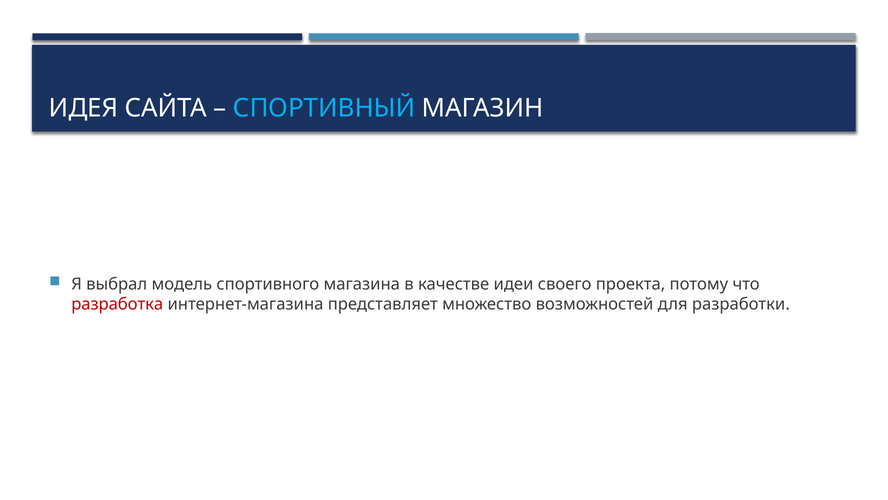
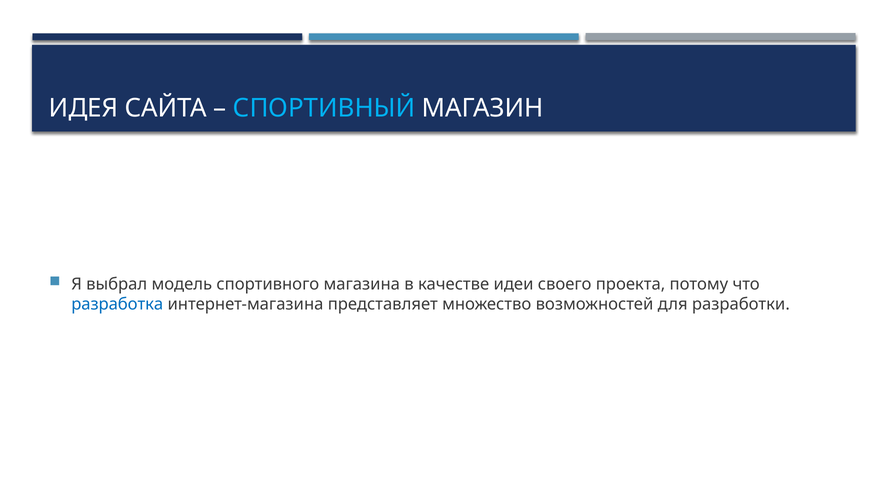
разработка colour: red -> blue
